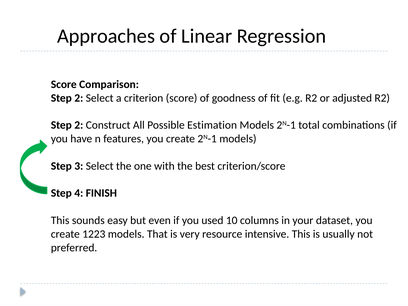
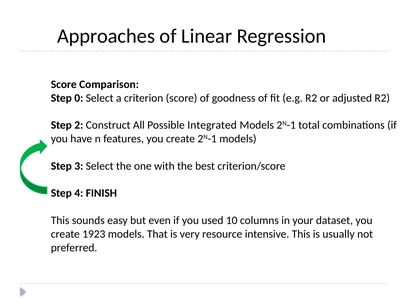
2 at (79, 98): 2 -> 0
Estimation: Estimation -> Integrated
1223: 1223 -> 1923
